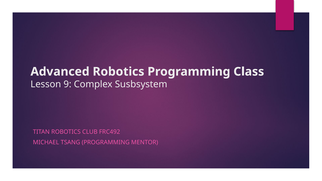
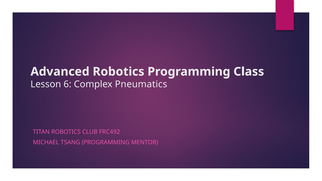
9: 9 -> 6
Susbsystem: Susbsystem -> Pneumatics
